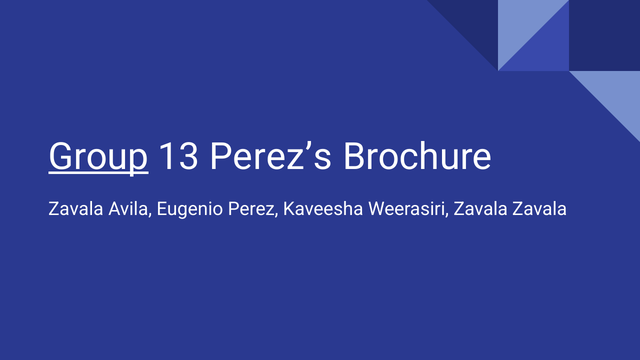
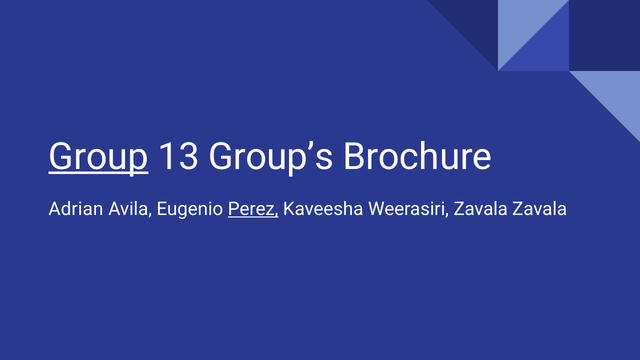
Perez’s: Perez’s -> Group’s
Zavala at (76, 209): Zavala -> Adrian
Perez underline: none -> present
